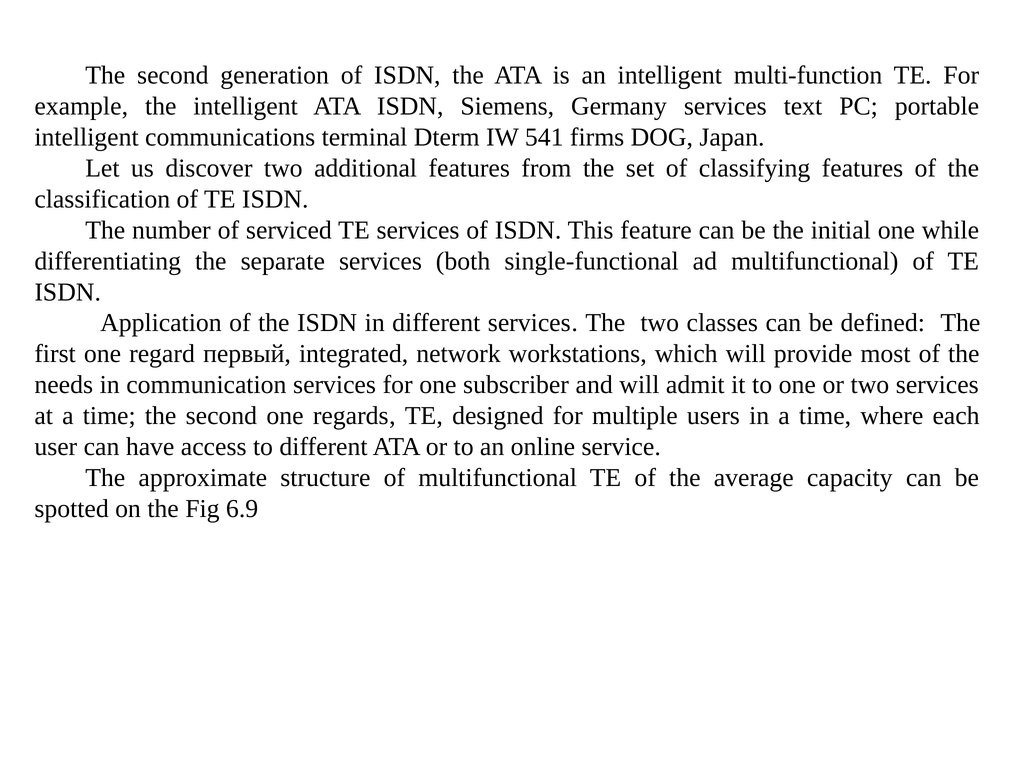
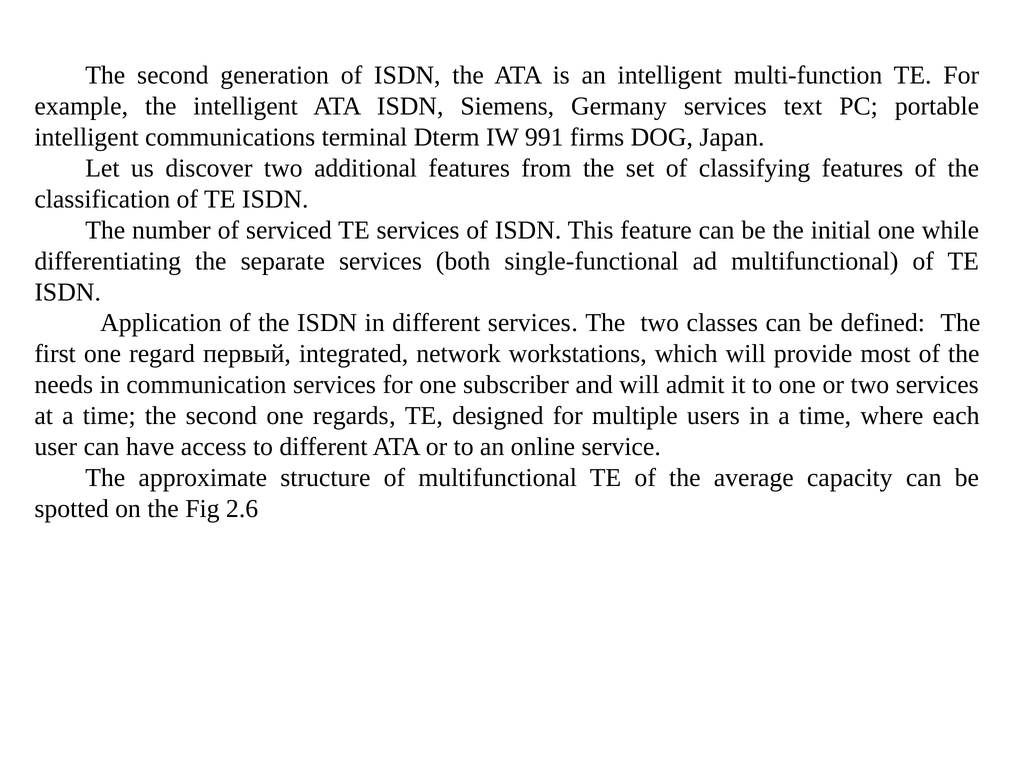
541: 541 -> 991
6.9: 6.9 -> 2.6
